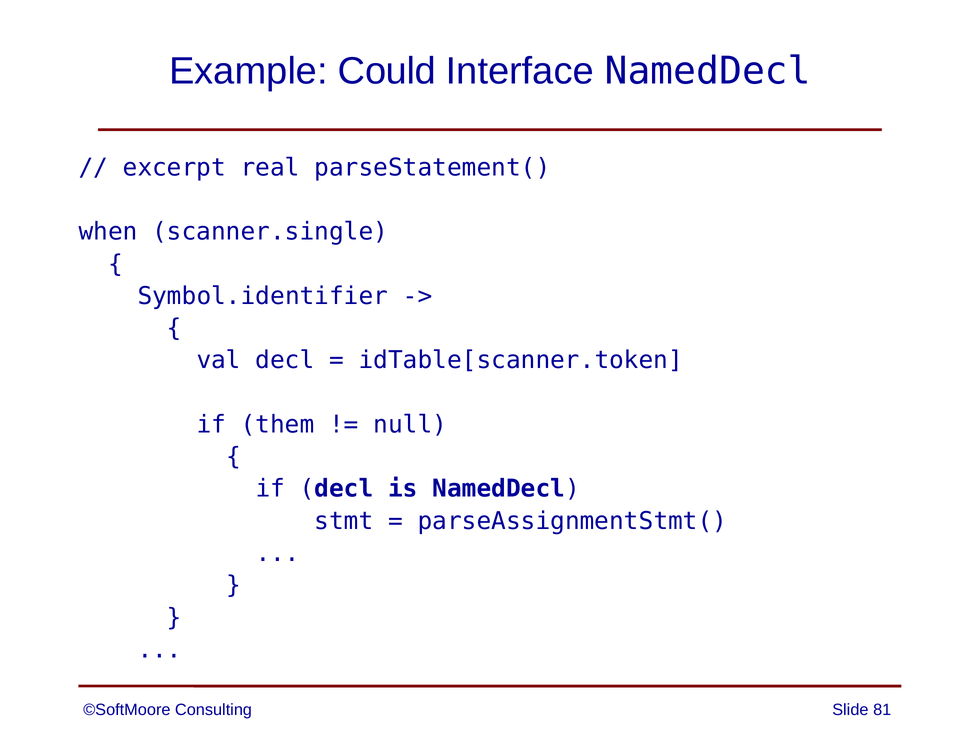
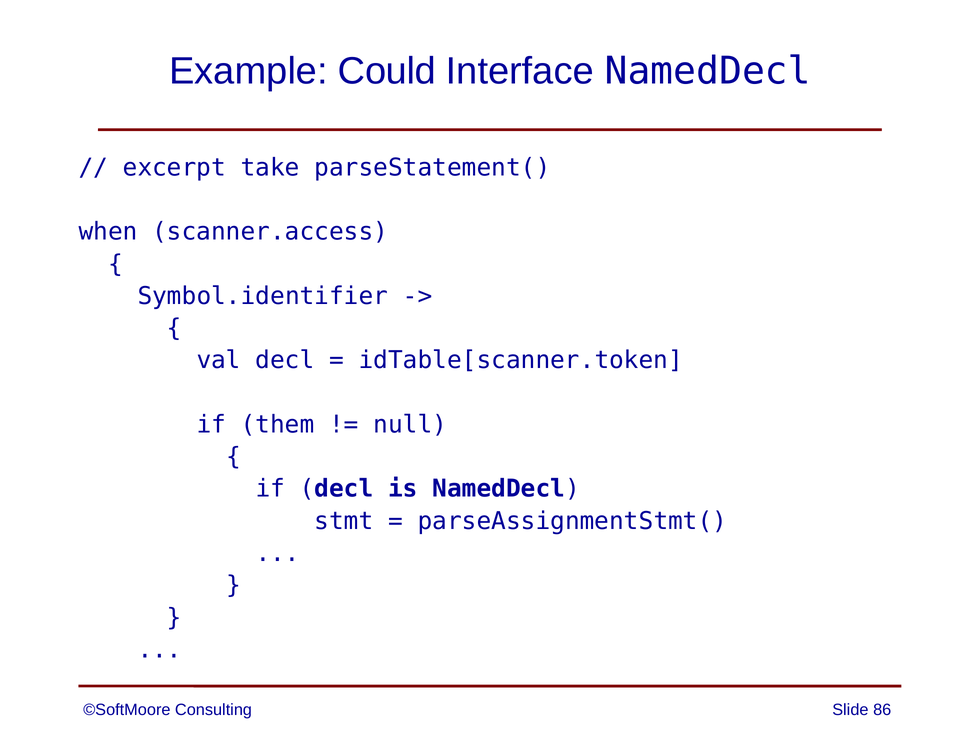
real: real -> take
scanner.single: scanner.single -> scanner.access
81: 81 -> 86
